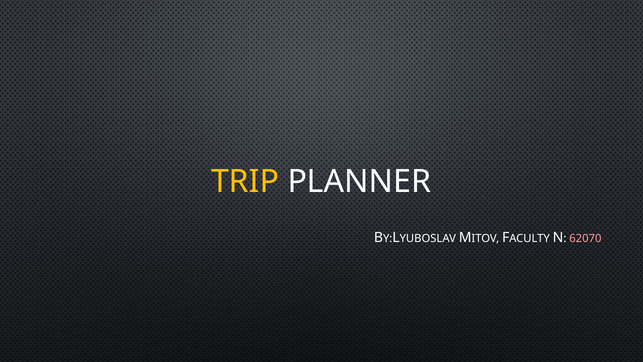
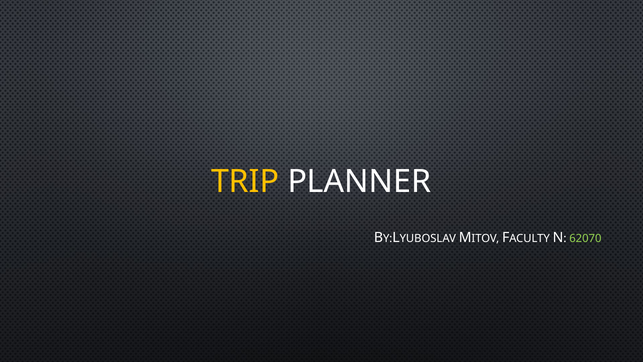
62070 colour: pink -> light green
